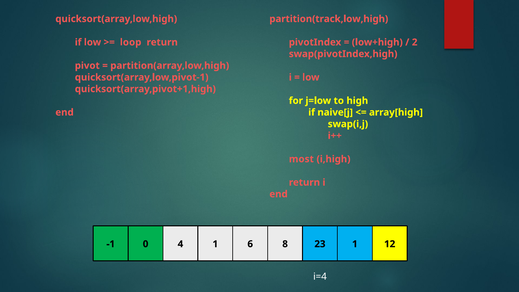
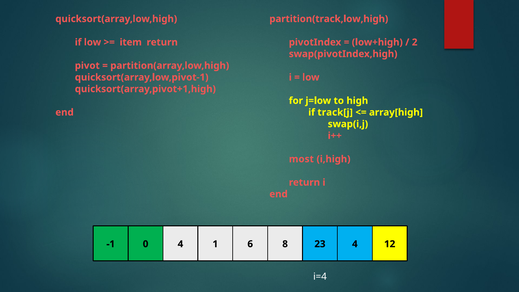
loop: loop -> item
naive[j: naive[j -> track[j
23 1: 1 -> 4
